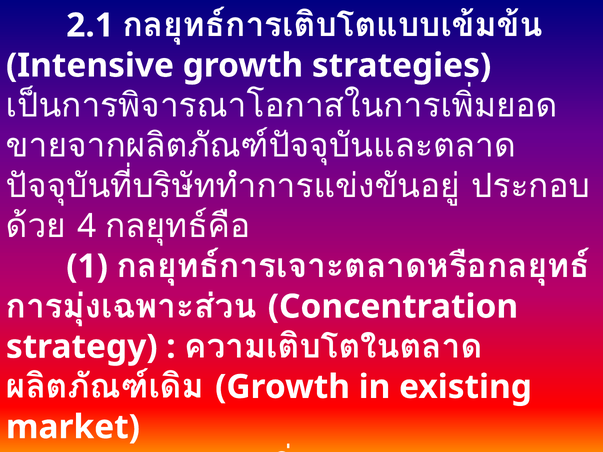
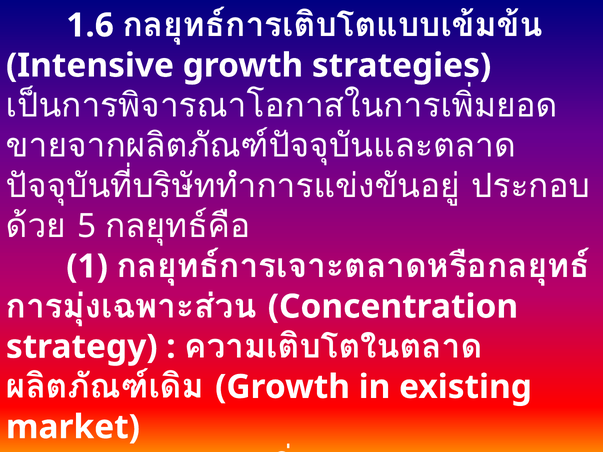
2.1: 2.1 -> 1.6
4: 4 -> 5
